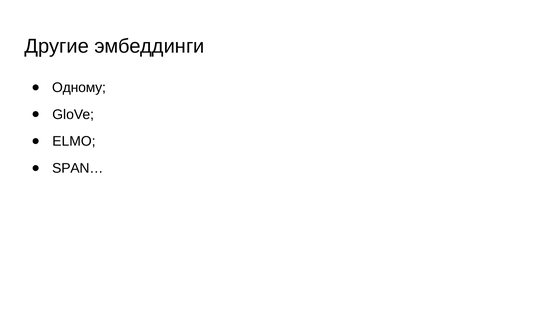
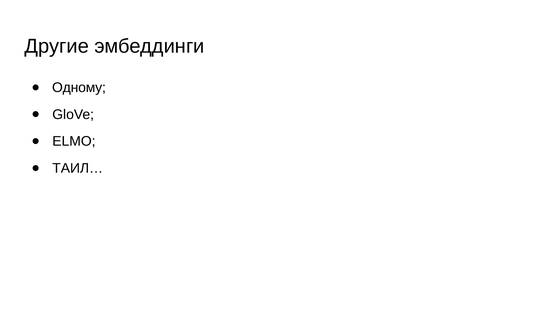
SPAN…: SPAN… -> ТАИЛ…
